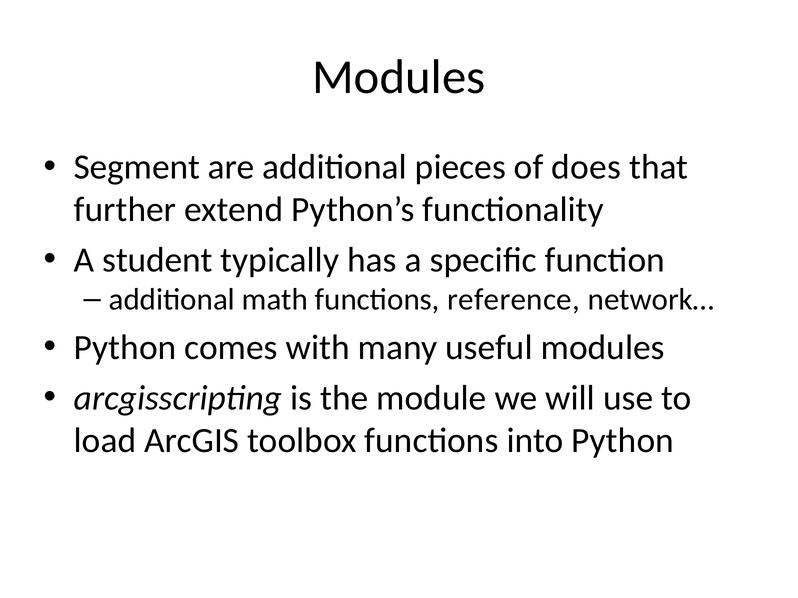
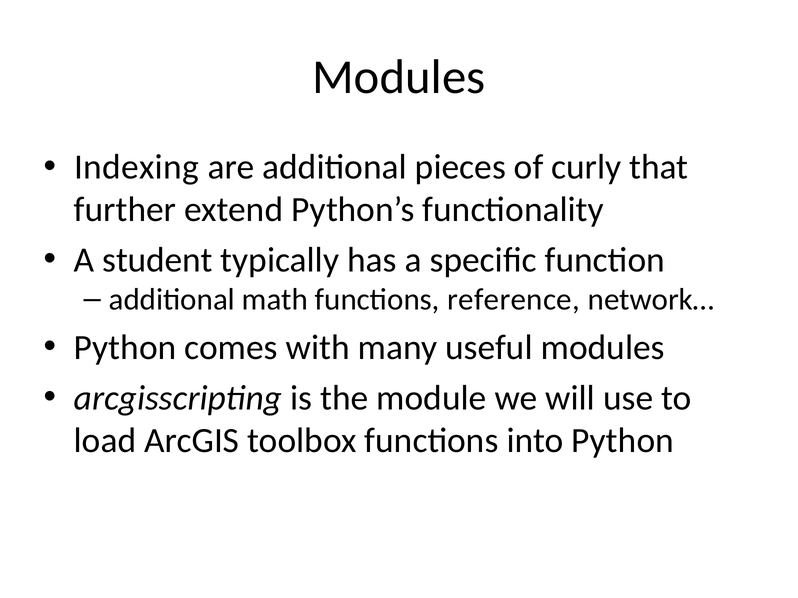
Segment: Segment -> Indexing
does: does -> curly
